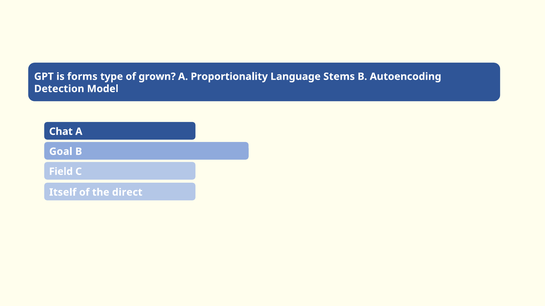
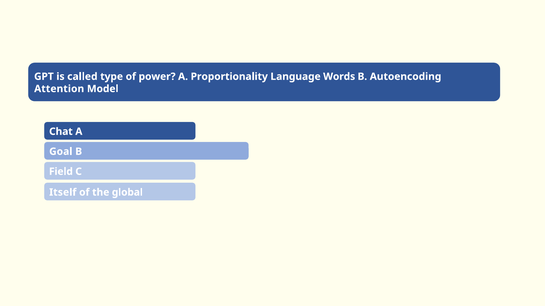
forms: forms -> called
grown: grown -> power
Stems: Stems -> Words
Detection: Detection -> Attention
direct: direct -> global
